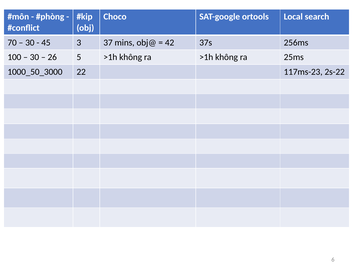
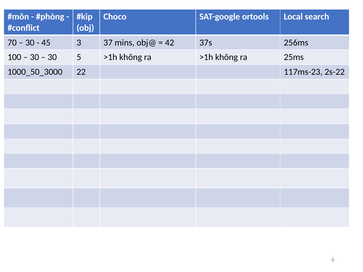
26 at (52, 57): 26 -> 30
